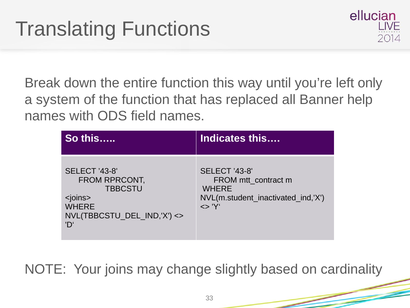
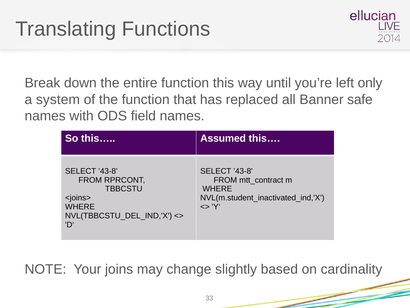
help: help -> safe
Indicates: Indicates -> Assumed
